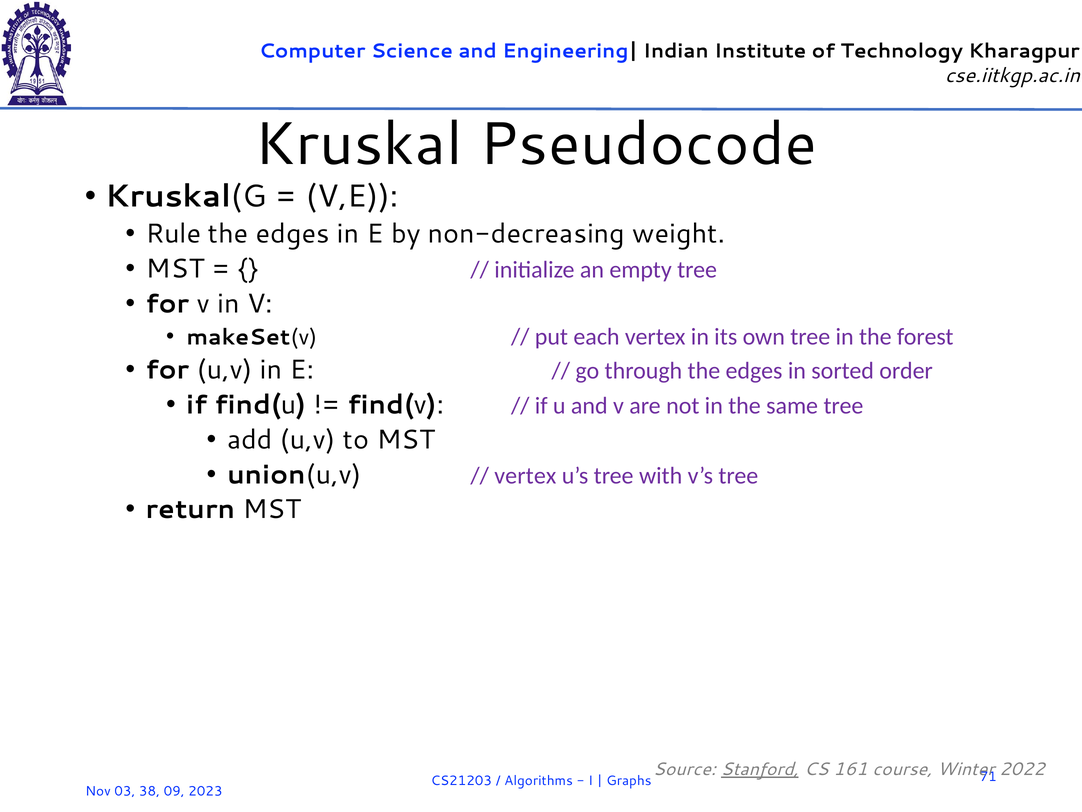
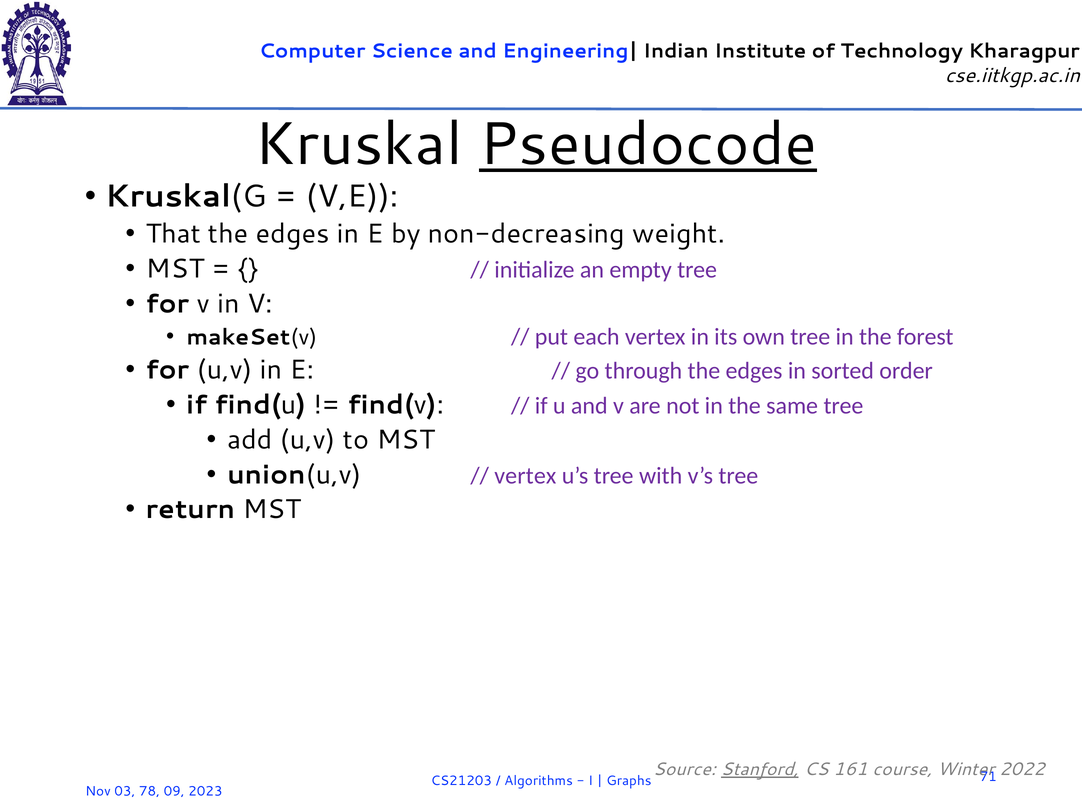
Pseudocode underline: none -> present
Rule: Rule -> That
38: 38 -> 78
